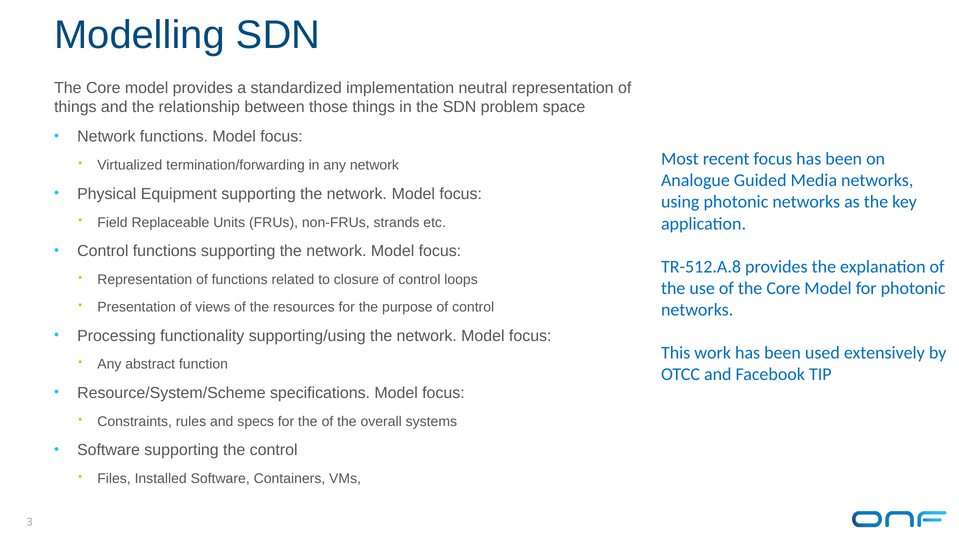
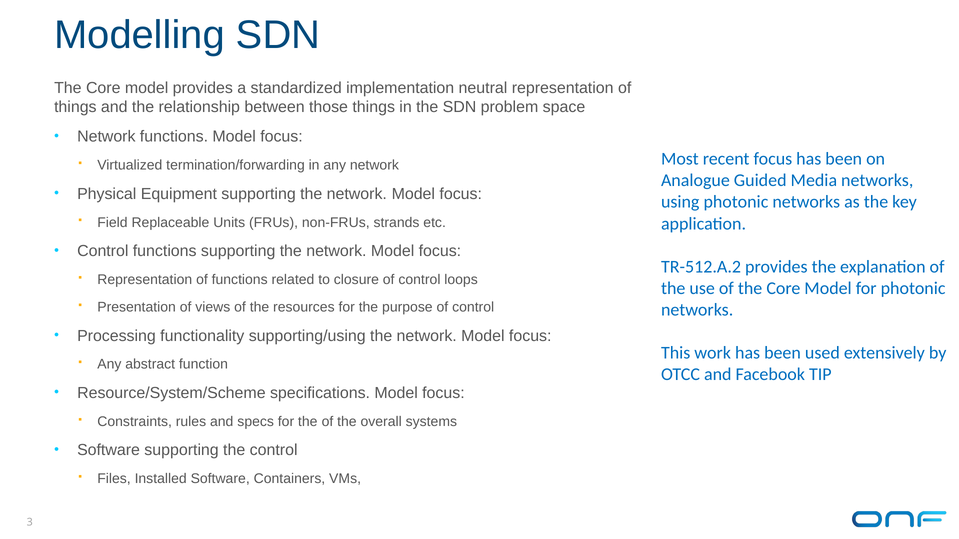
TR-512.A.8: TR-512.A.8 -> TR-512.A.2
